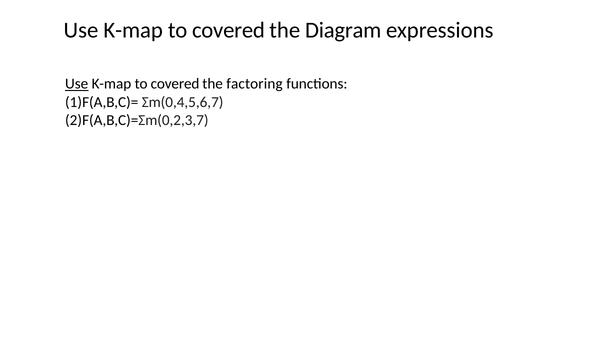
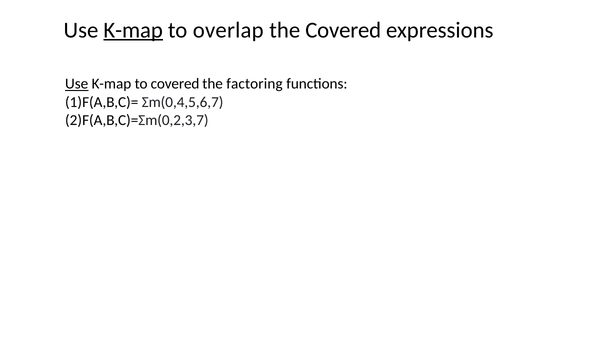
K-map at (133, 30) underline: none -> present
covered at (228, 30): covered -> overlap
the Diagram: Diagram -> Covered
